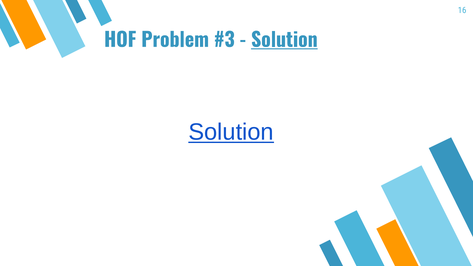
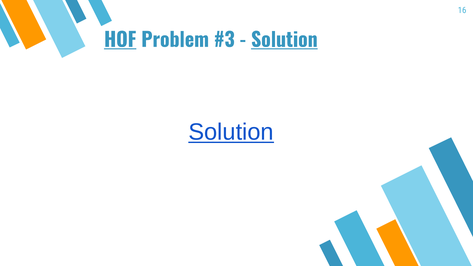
HOF underline: none -> present
